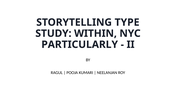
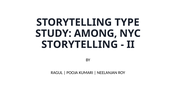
WITHIN: WITHIN -> AMONG
PARTICULARLY at (80, 45): PARTICULARLY -> STORYTELLING
